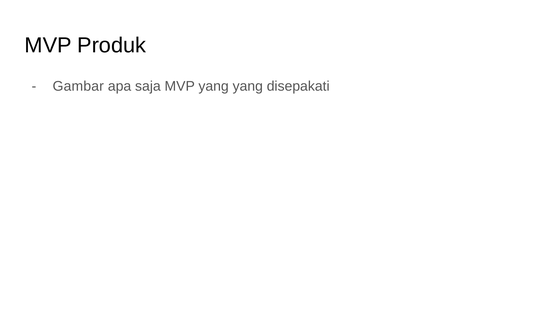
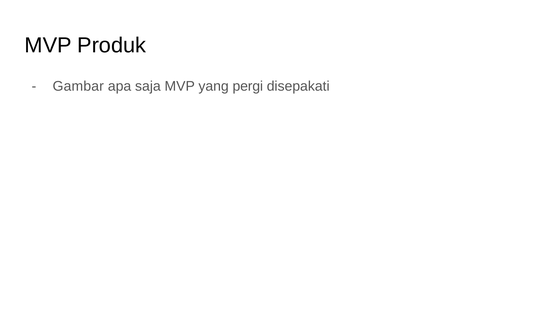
yang yang: yang -> pergi
